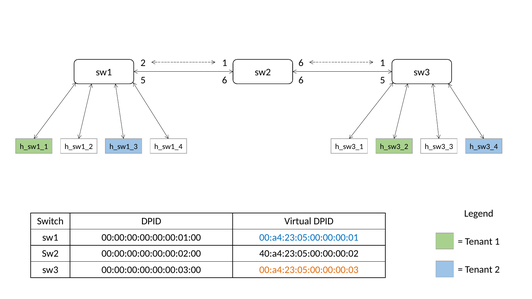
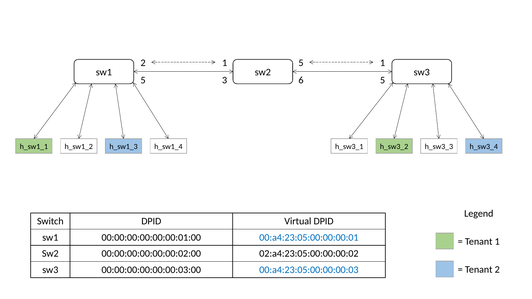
2 1 6: 6 -> 5
5 6: 6 -> 3
40:a4:23:05:00:00:00:02: 40:a4:23:05:00:00:00:02 -> 02:a4:23:05:00:00:00:02
00:a4:23:05:00:00:00:03 colour: orange -> blue
